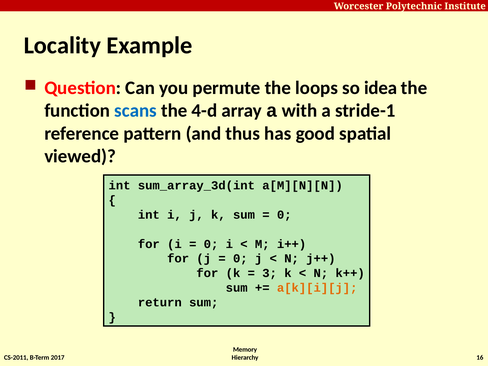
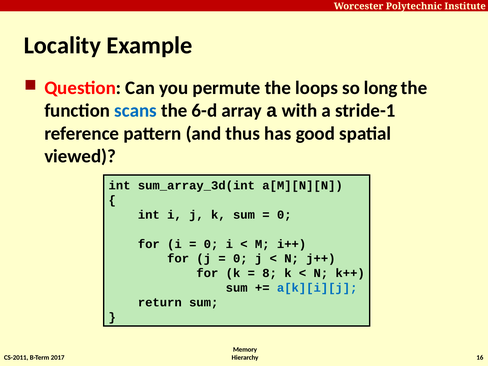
idea: idea -> long
4-d: 4-d -> 6-d
3: 3 -> 8
a[k][i][j colour: orange -> blue
